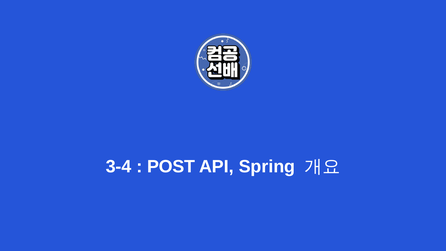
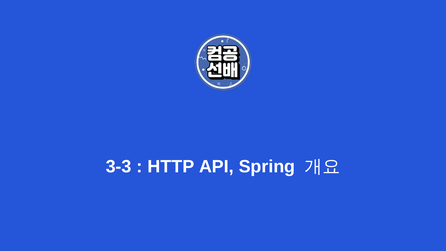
3-4: 3-4 -> 3-3
POST: POST -> HTTP
